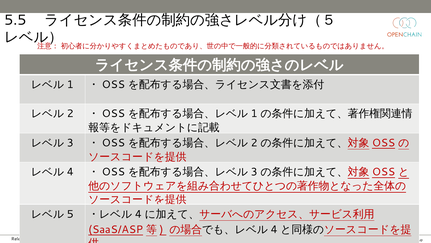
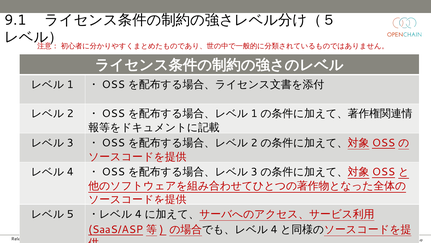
5.5: 5.5 -> 9.1
